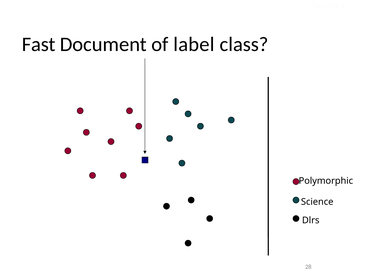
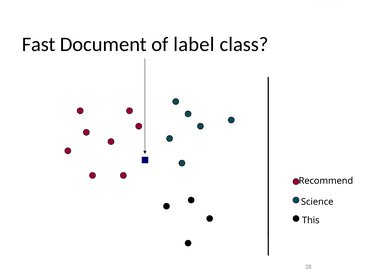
Polymorphic: Polymorphic -> Recommend
Dlrs: Dlrs -> This
